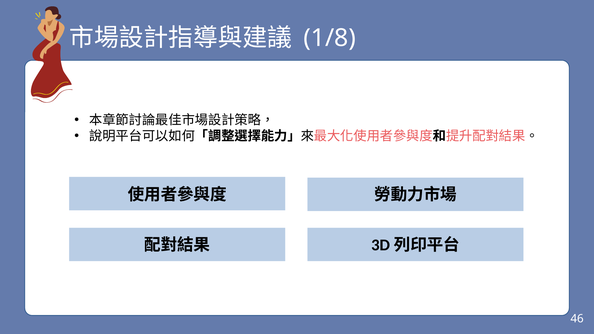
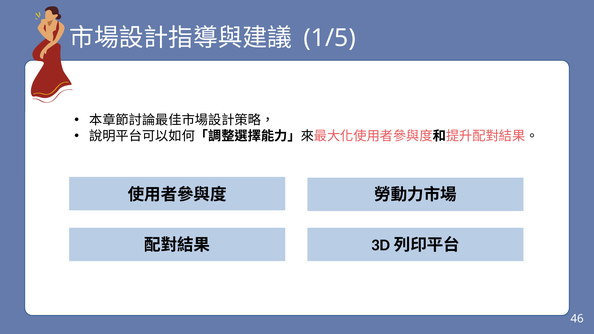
1/8: 1/8 -> 1/5
